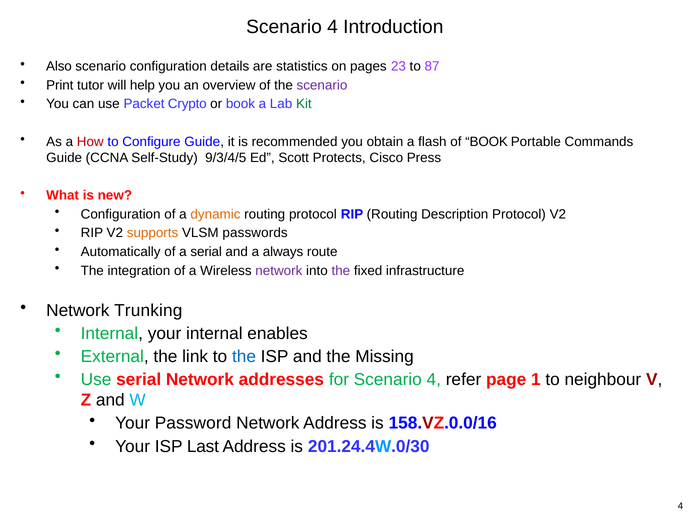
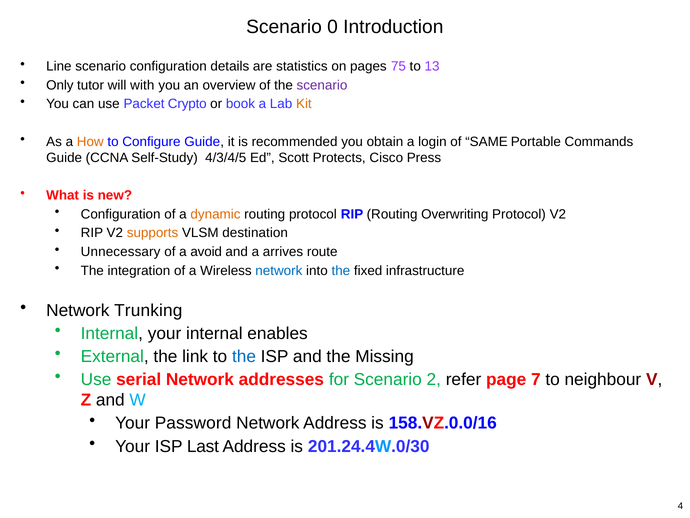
4 at (333, 27): 4 -> 0
Also: Also -> Line
23: 23 -> 75
87: 87 -> 13
Print: Print -> Only
help: help -> with
Kit colour: green -> orange
How colour: red -> orange
flash: flash -> login
of BOOK: BOOK -> SAME
9/3/4/5: 9/3/4/5 -> 4/3/4/5
Description: Description -> Overwriting
passwords: passwords -> destination
Automatically: Automatically -> Unnecessary
a serial: serial -> avoid
always: always -> arrives
network at (279, 270) colour: purple -> blue
the at (341, 270) colour: purple -> blue
for Scenario 4: 4 -> 2
1: 1 -> 7
